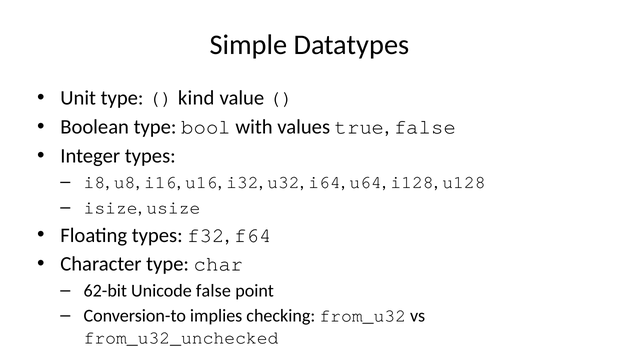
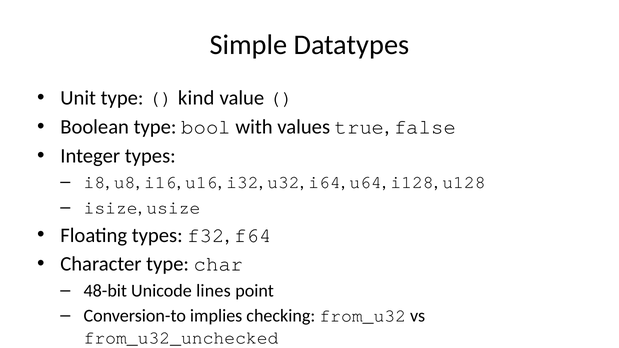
62-bit: 62-bit -> 48-bit
Unicode false: false -> lines
